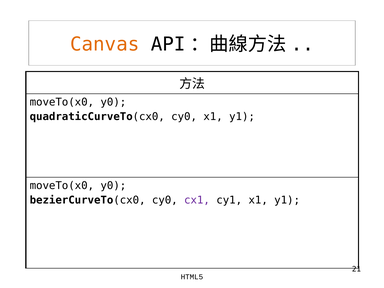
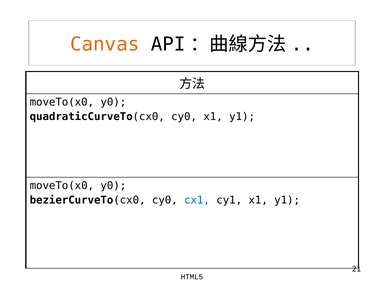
cx1 colour: purple -> blue
